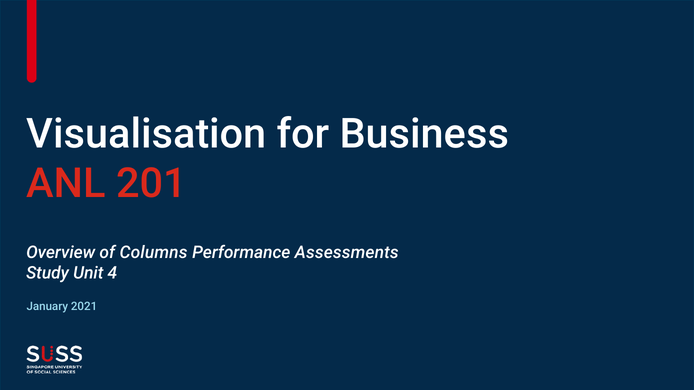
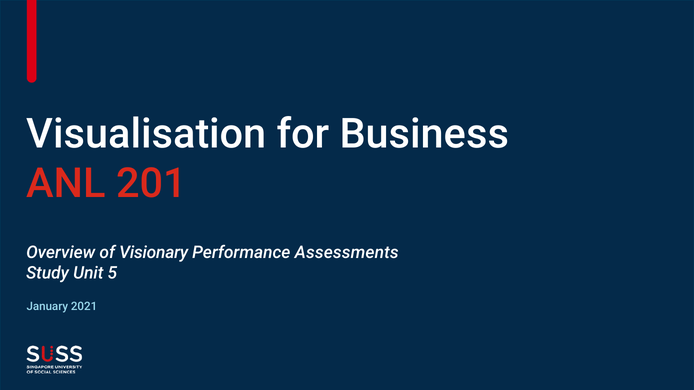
Columns: Columns -> Visionary
4: 4 -> 5
